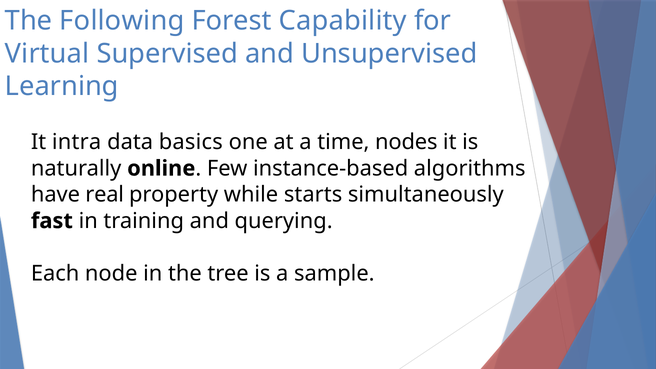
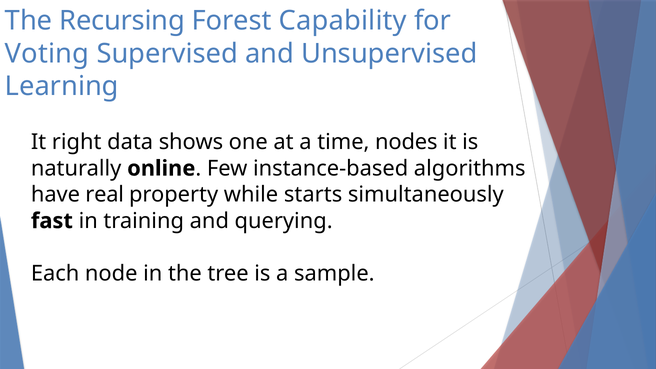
Following: Following -> Recursing
Virtual: Virtual -> Voting
intra: intra -> right
basics: basics -> shows
